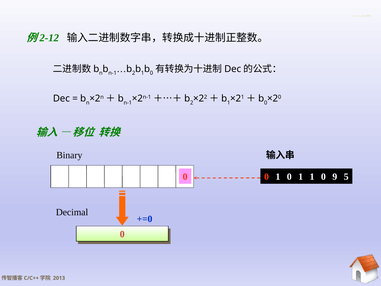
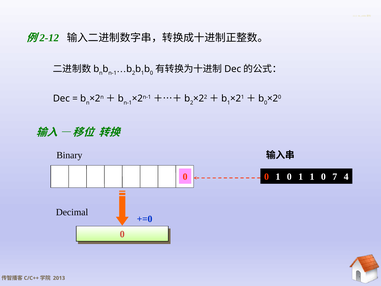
9: 9 -> 7
5: 5 -> 4
